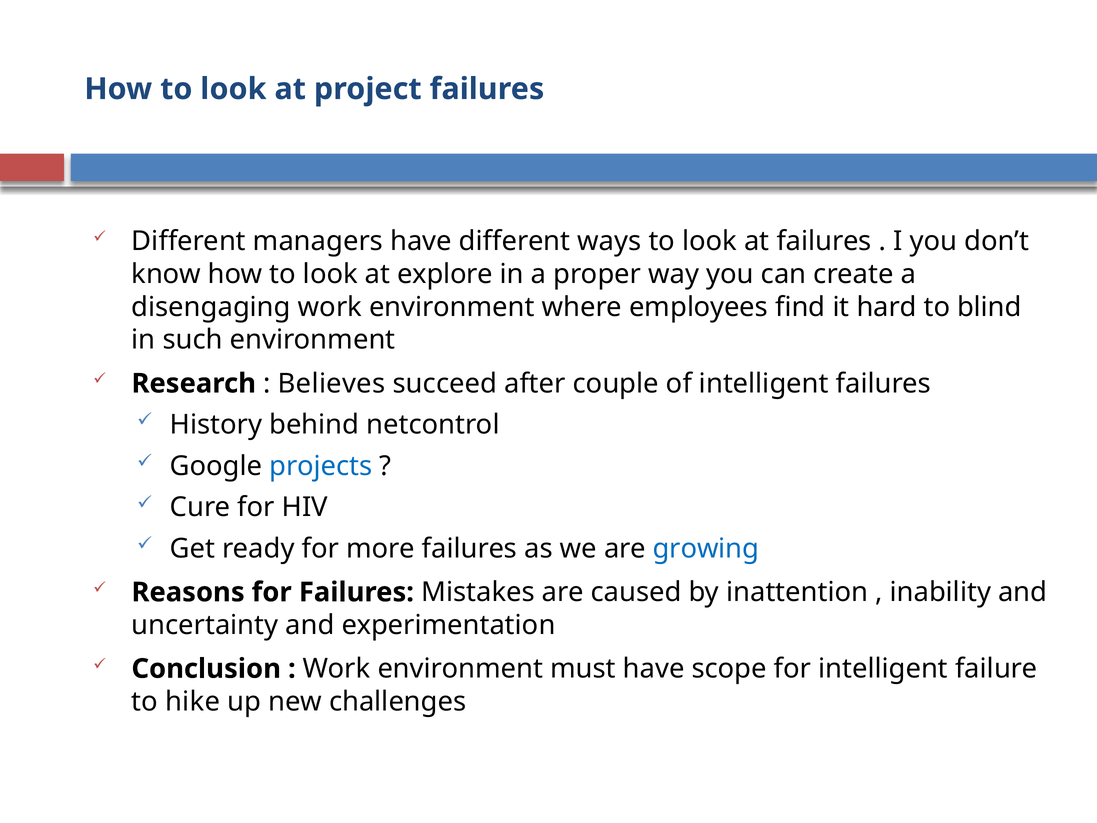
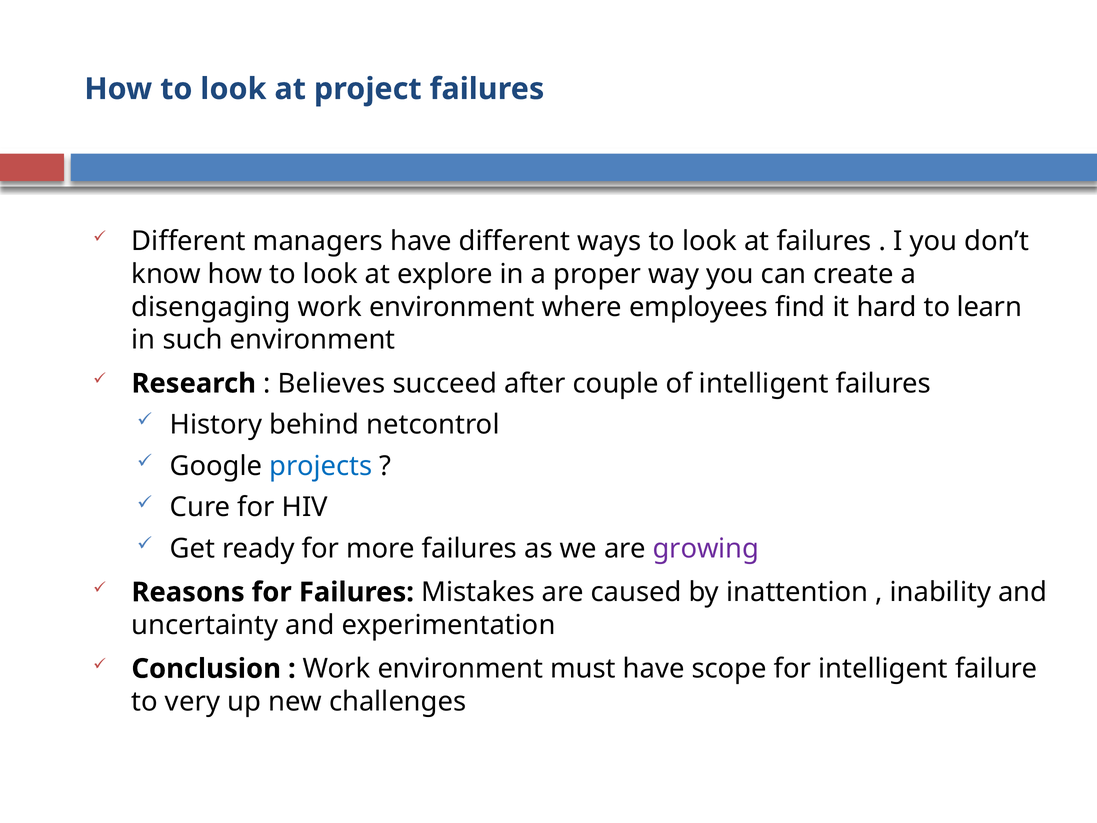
blind: blind -> learn
growing colour: blue -> purple
hike: hike -> very
